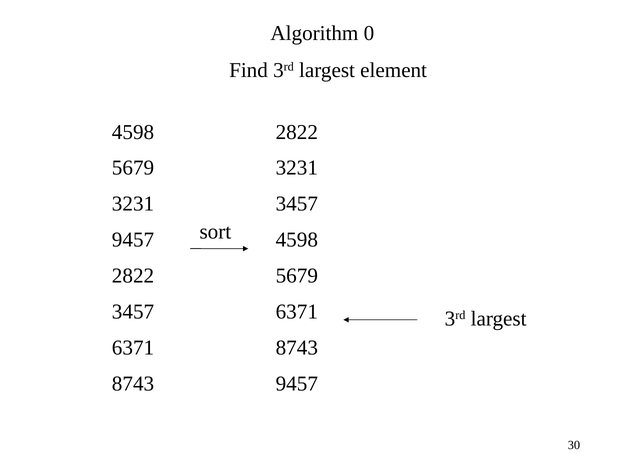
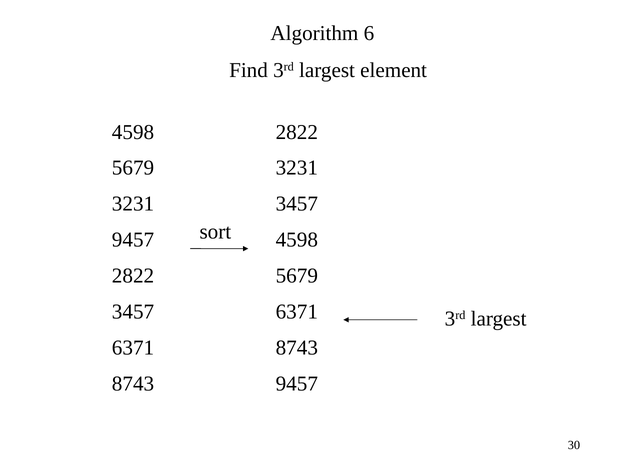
0: 0 -> 6
